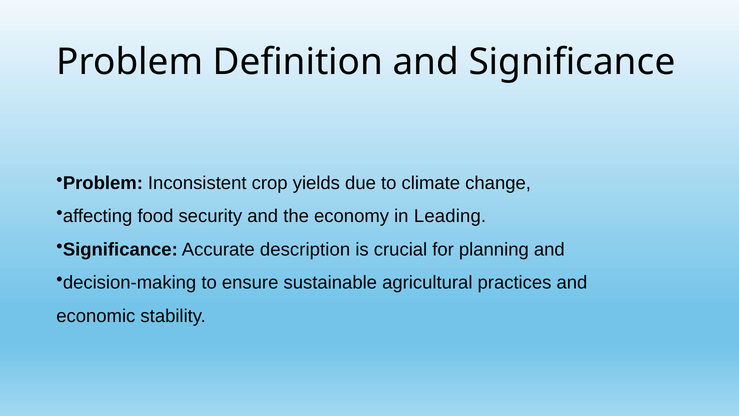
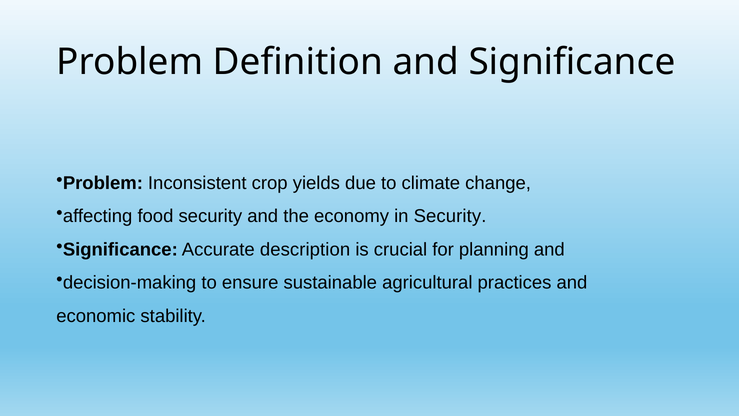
in Leading: Leading -> Security
